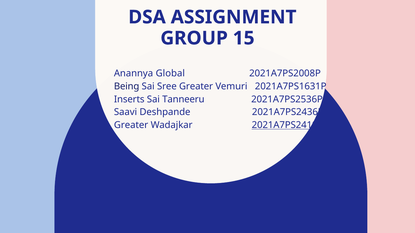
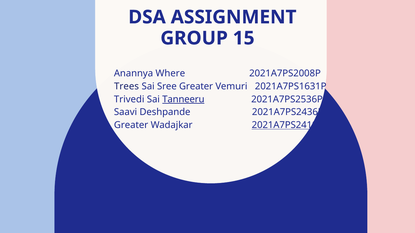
Global: Global -> Where
Being: Being -> Trees
Inserts: Inserts -> Trivedi
Tanneeru underline: none -> present
